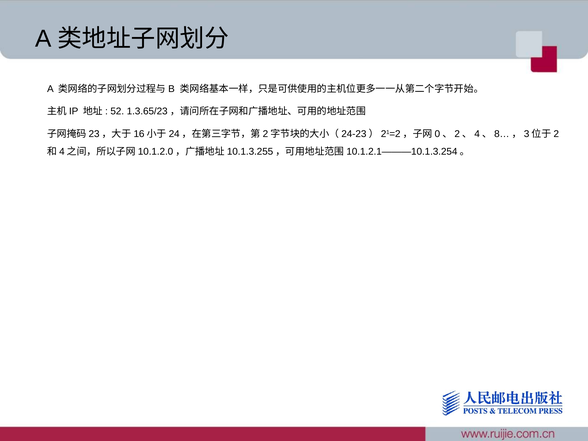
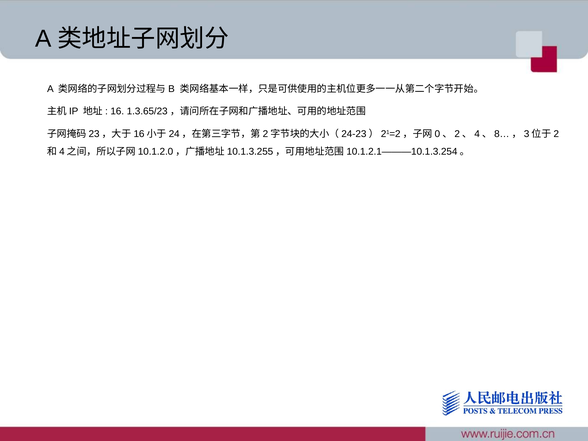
52: 52 -> 16
